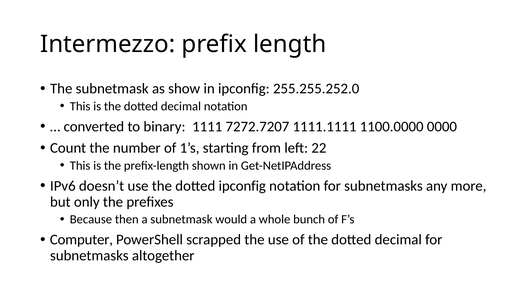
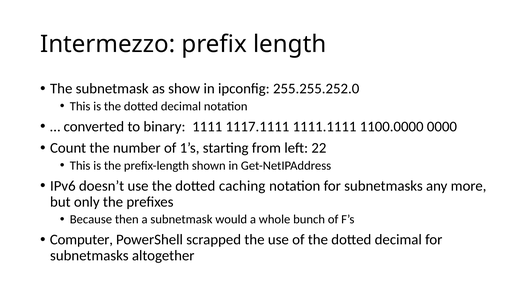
7272.7207: 7272.7207 -> 1117.1111
dotted ipconfig: ipconfig -> caching
